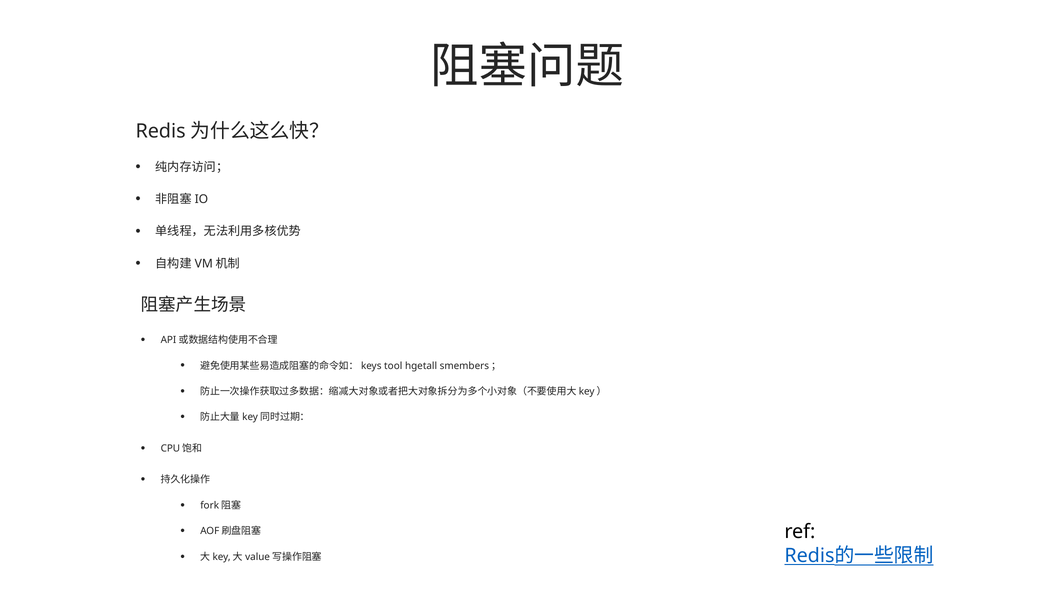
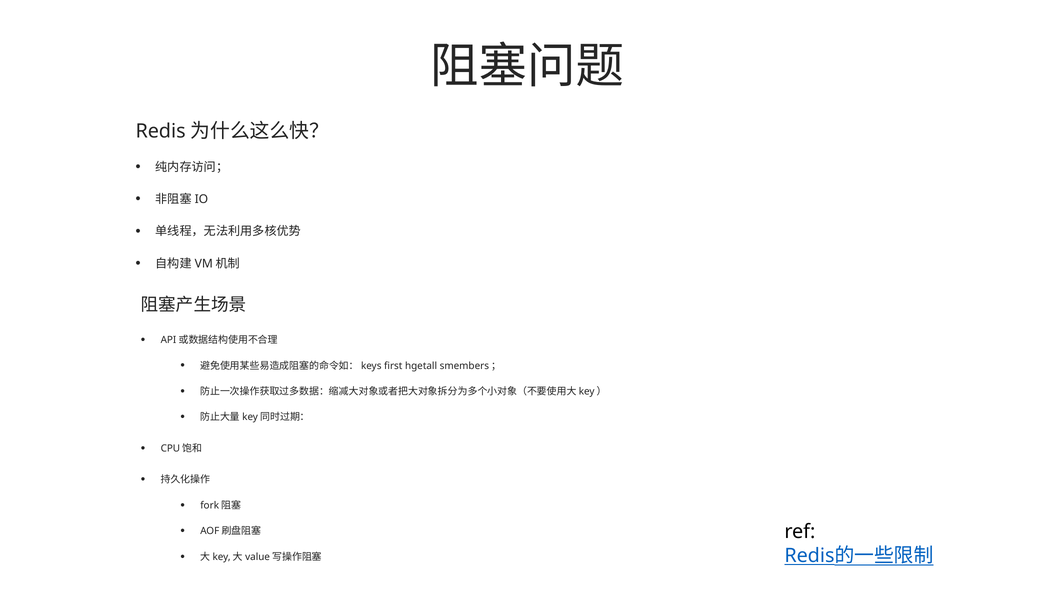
tool: tool -> first
